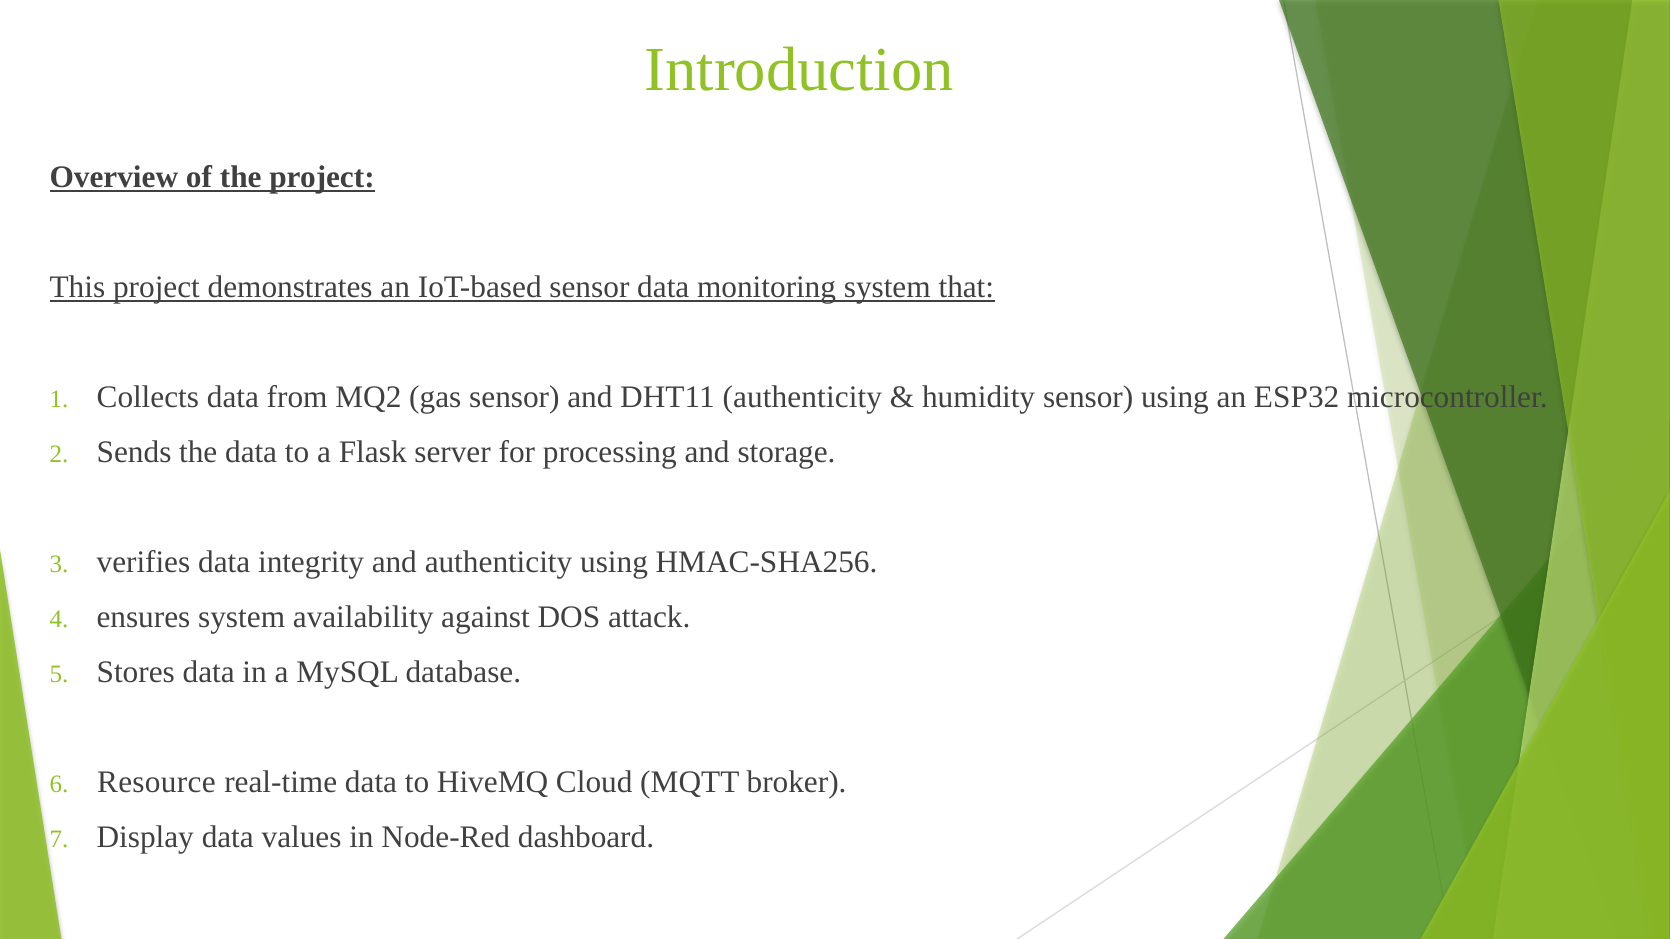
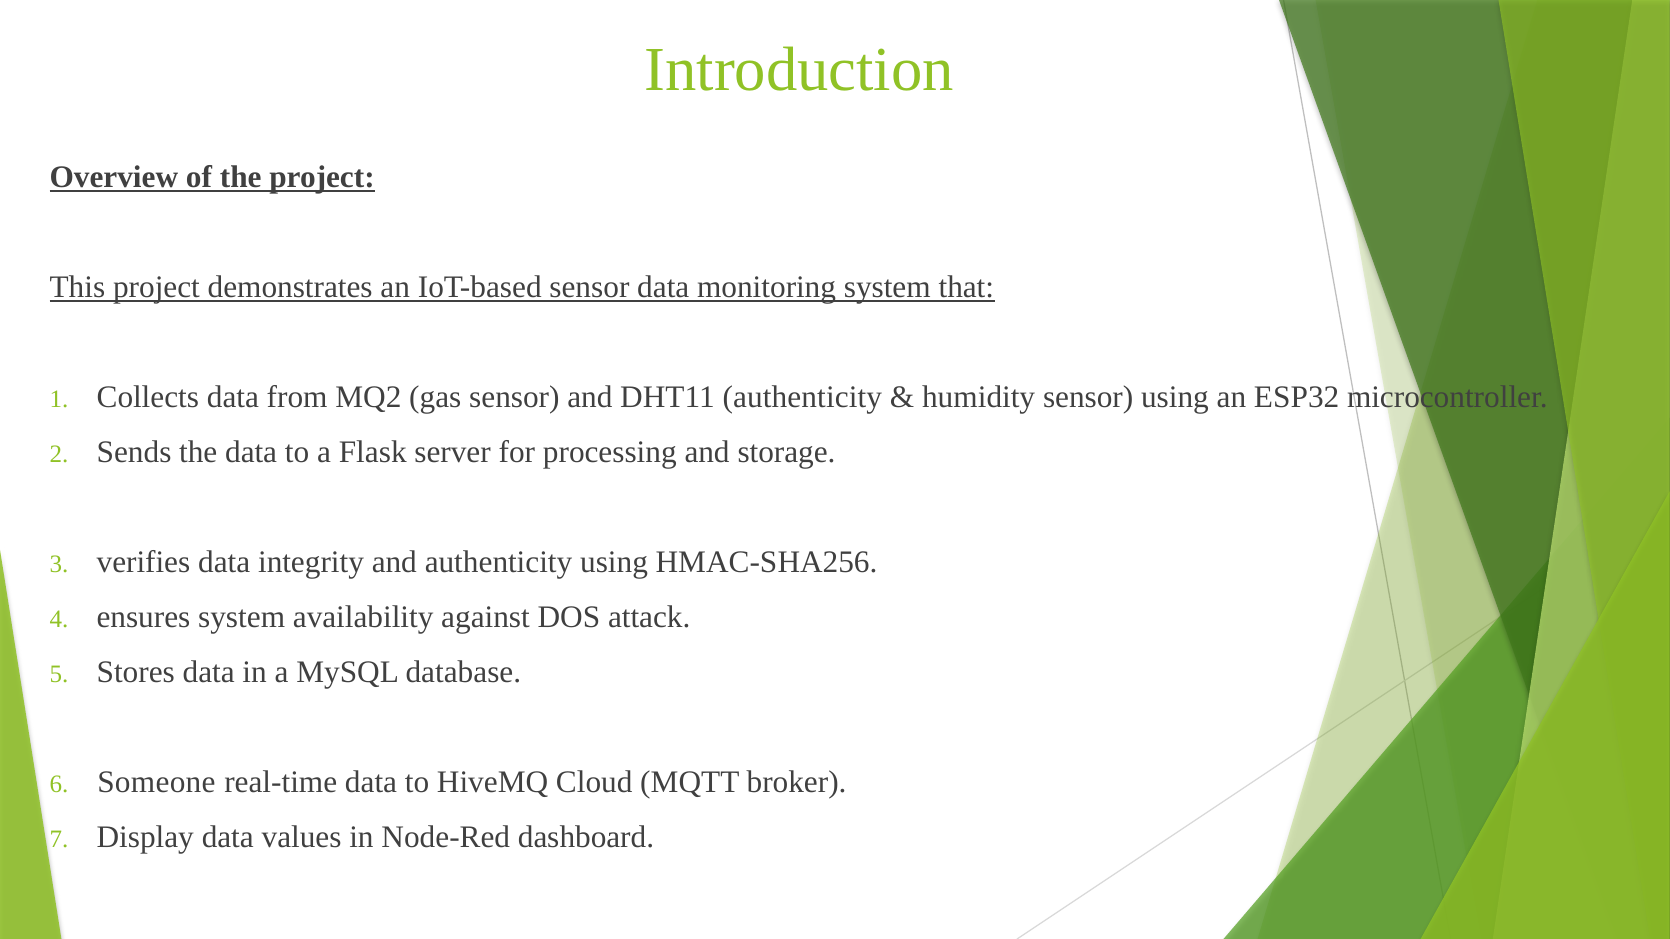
Resource: Resource -> Someone
